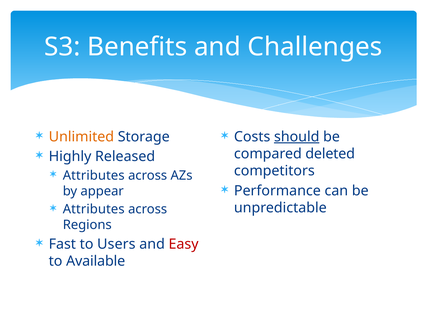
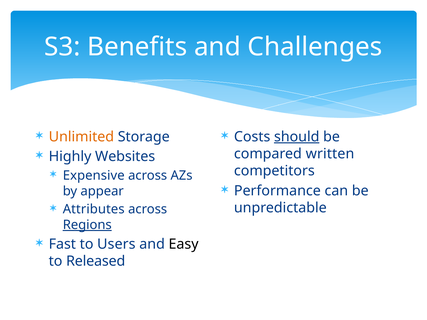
Released: Released -> Websites
deleted: deleted -> written
Attributes at (94, 176): Attributes -> Expensive
Regions underline: none -> present
Easy colour: red -> black
Available: Available -> Released
